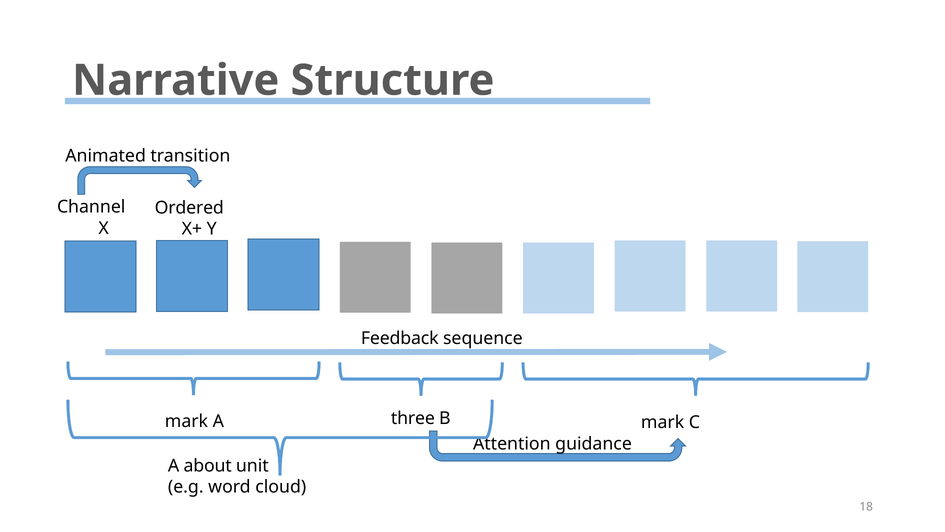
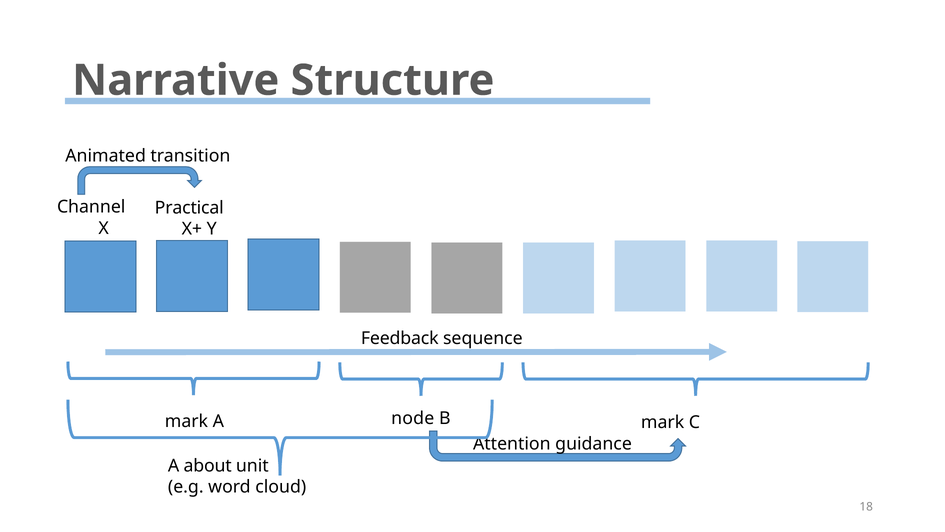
Ordered: Ordered -> Practical
three: three -> node
